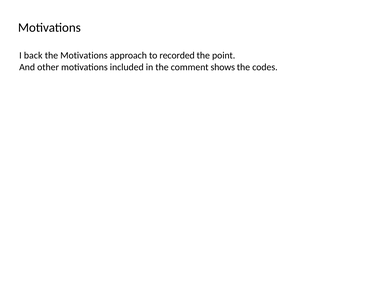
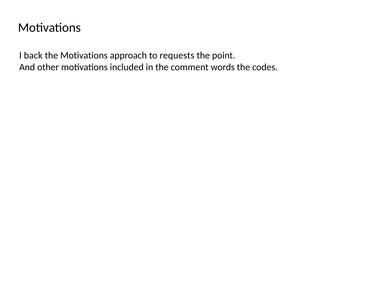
recorded: recorded -> requests
shows: shows -> words
